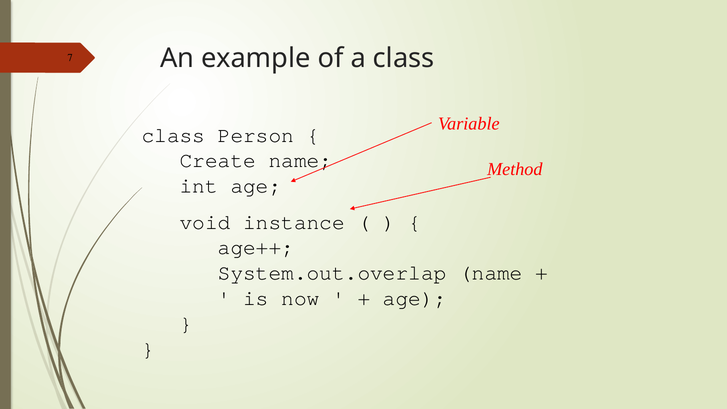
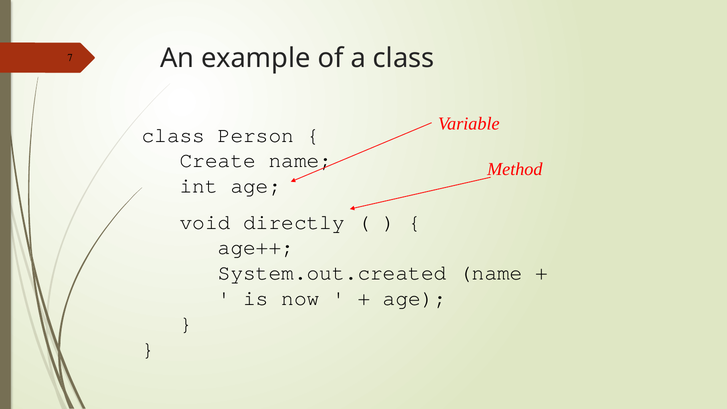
instance: instance -> directly
System.out.overlap: System.out.overlap -> System.out.created
